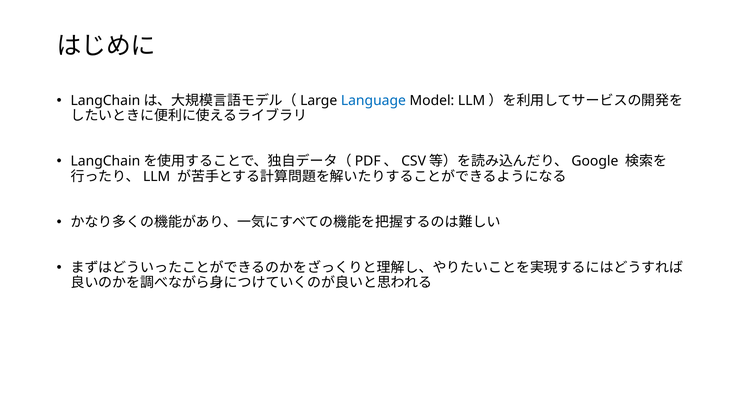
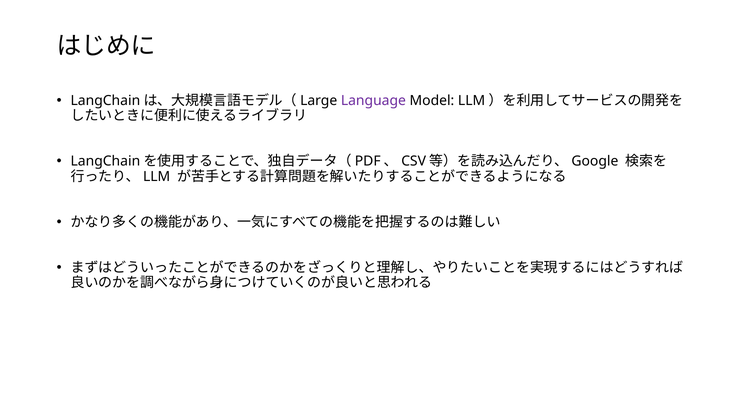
Language colour: blue -> purple
